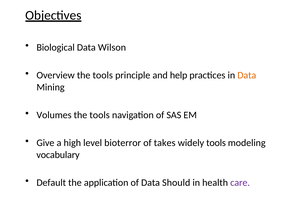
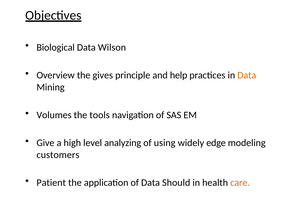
Overview the tools: tools -> gives
bioterror: bioterror -> analyzing
takes: takes -> using
widely tools: tools -> edge
vocabulary: vocabulary -> customers
Default: Default -> Patient
care colour: purple -> orange
